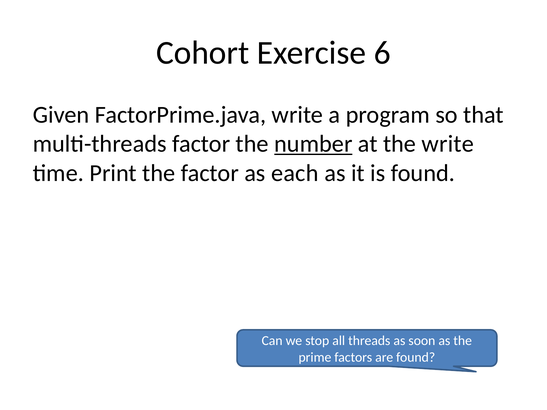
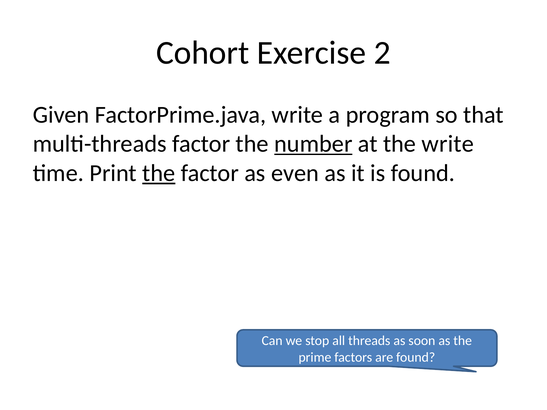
6: 6 -> 2
the at (159, 173) underline: none -> present
each: each -> even
